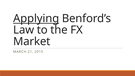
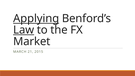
Law underline: none -> present
